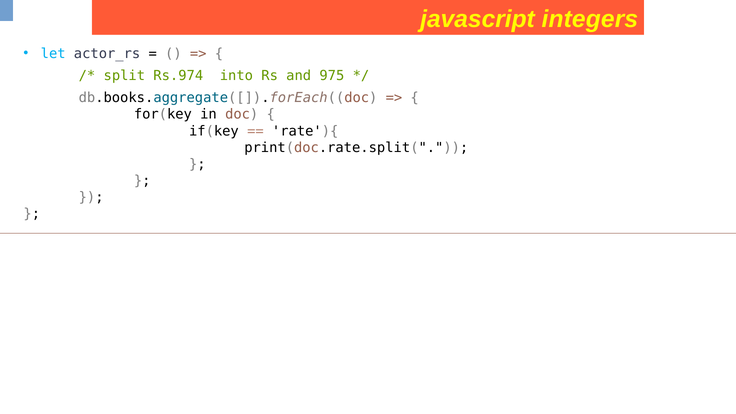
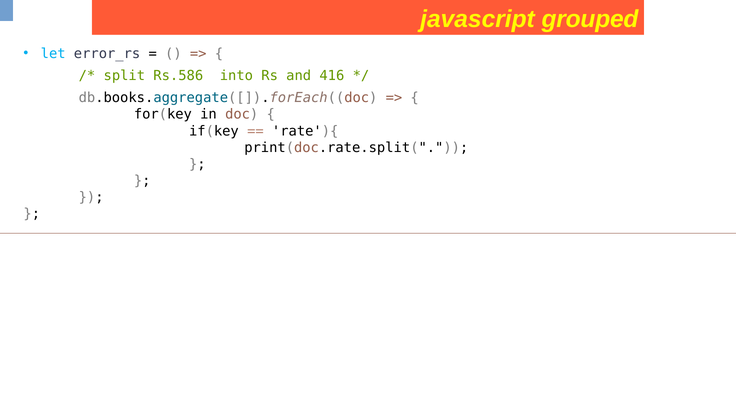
integers: integers -> grouped
actor_rs: actor_rs -> error_rs
Rs.974: Rs.974 -> Rs.586
975: 975 -> 416
